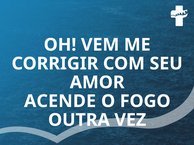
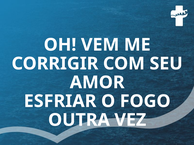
ACENDE: ACENDE -> ESFRIAR
